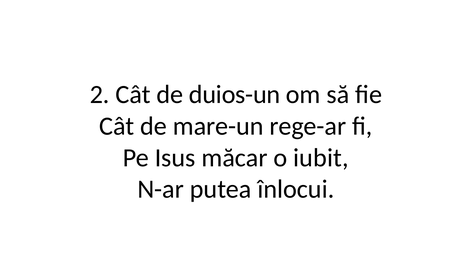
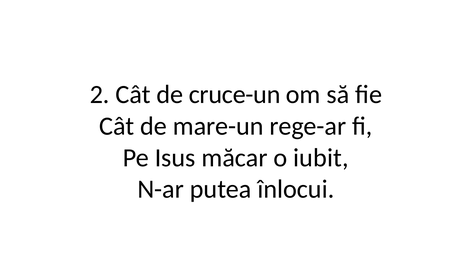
duios-un: duios-un -> cruce-un
